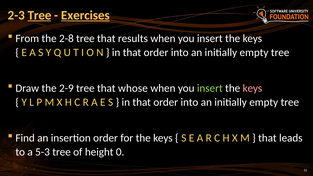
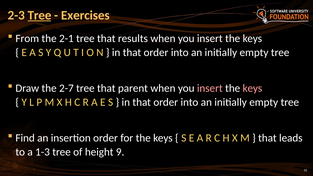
Exercises underline: present -> none
2-8: 2-8 -> 2-1
2-9: 2-9 -> 2-7
whose: whose -> parent
insert at (210, 88) colour: light green -> pink
5-3: 5-3 -> 1-3
0: 0 -> 9
